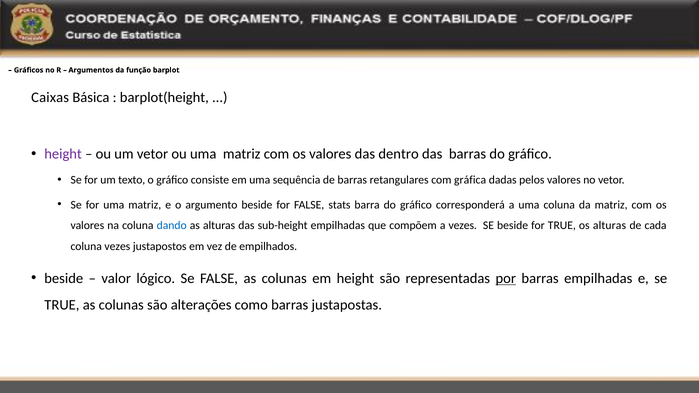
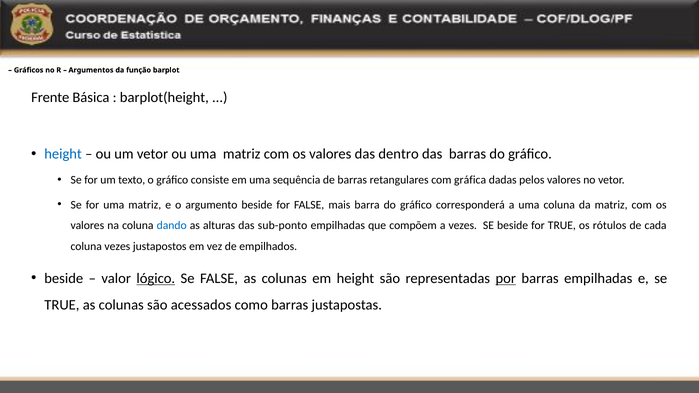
Caixas: Caixas -> Frente
height at (63, 154) colour: purple -> blue
stats: stats -> mais
sub-height: sub-height -> sub-ponto
os alturas: alturas -> rótulos
lógico underline: none -> present
alterações: alterações -> acessados
